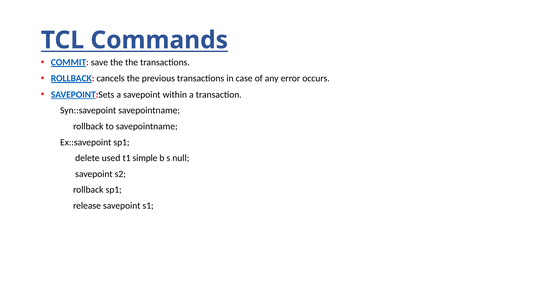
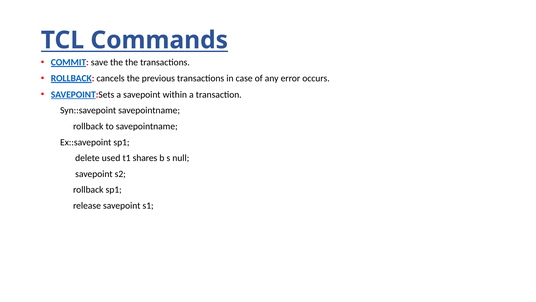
simple: simple -> shares
